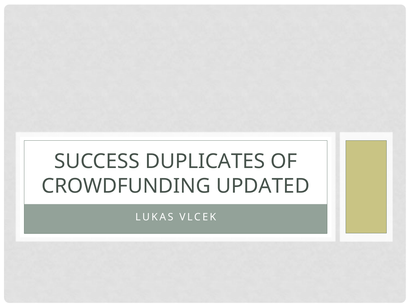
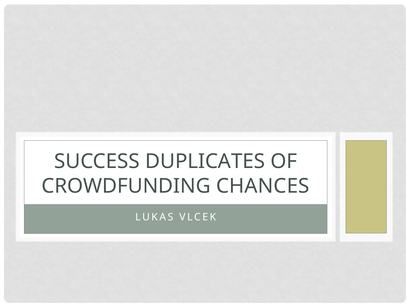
UPDATED: UPDATED -> CHANCES
